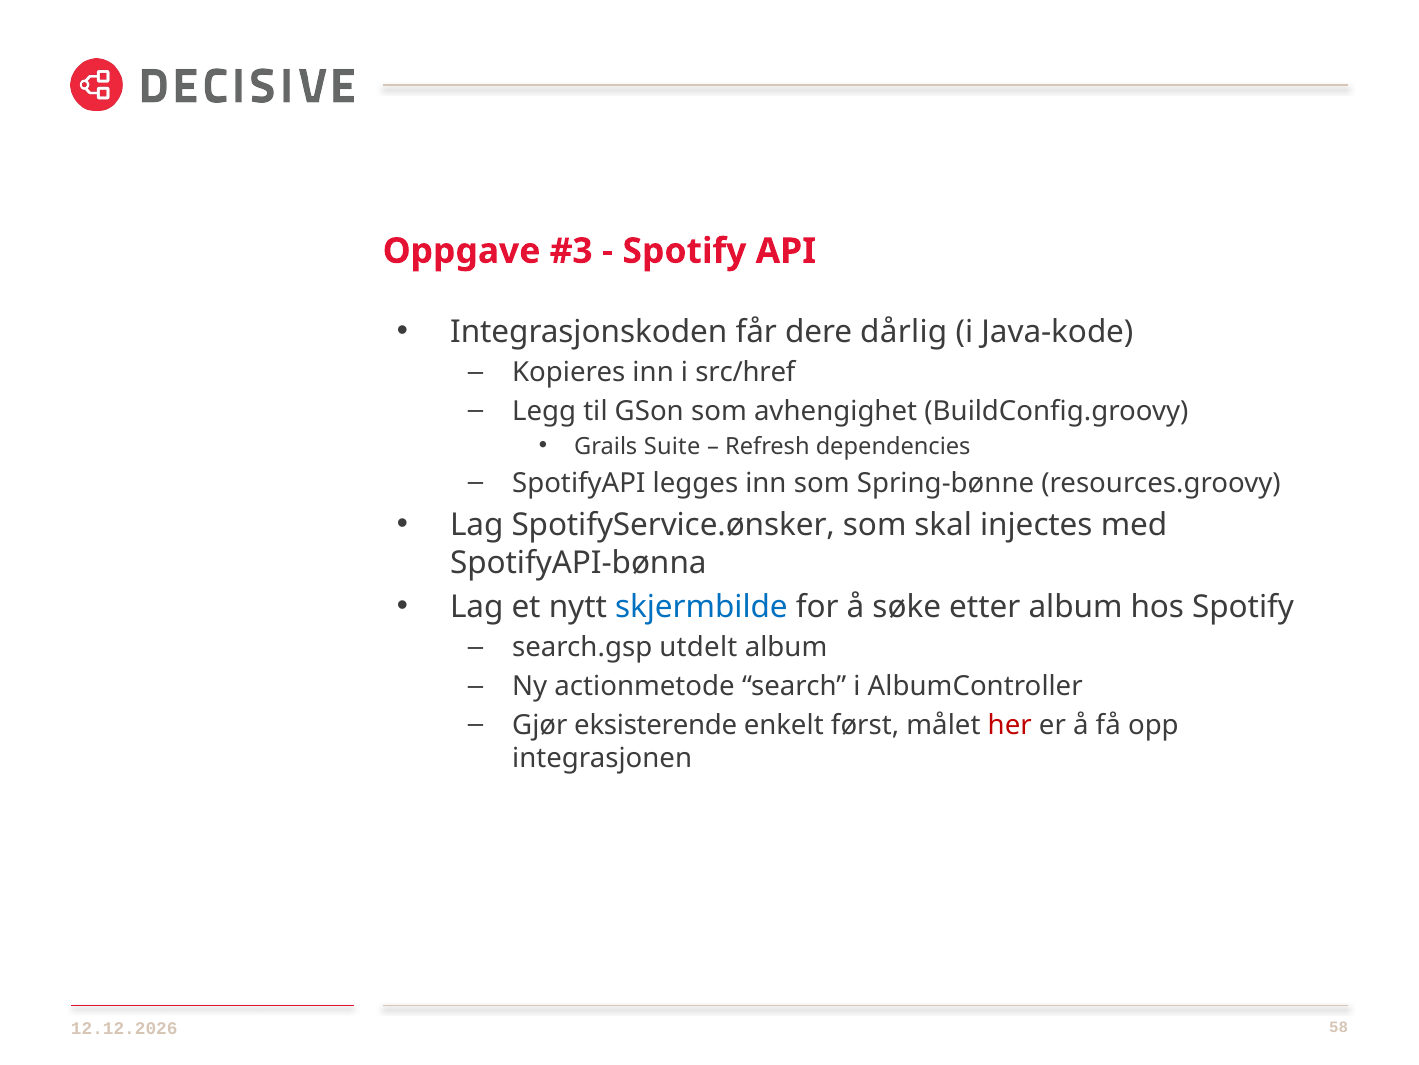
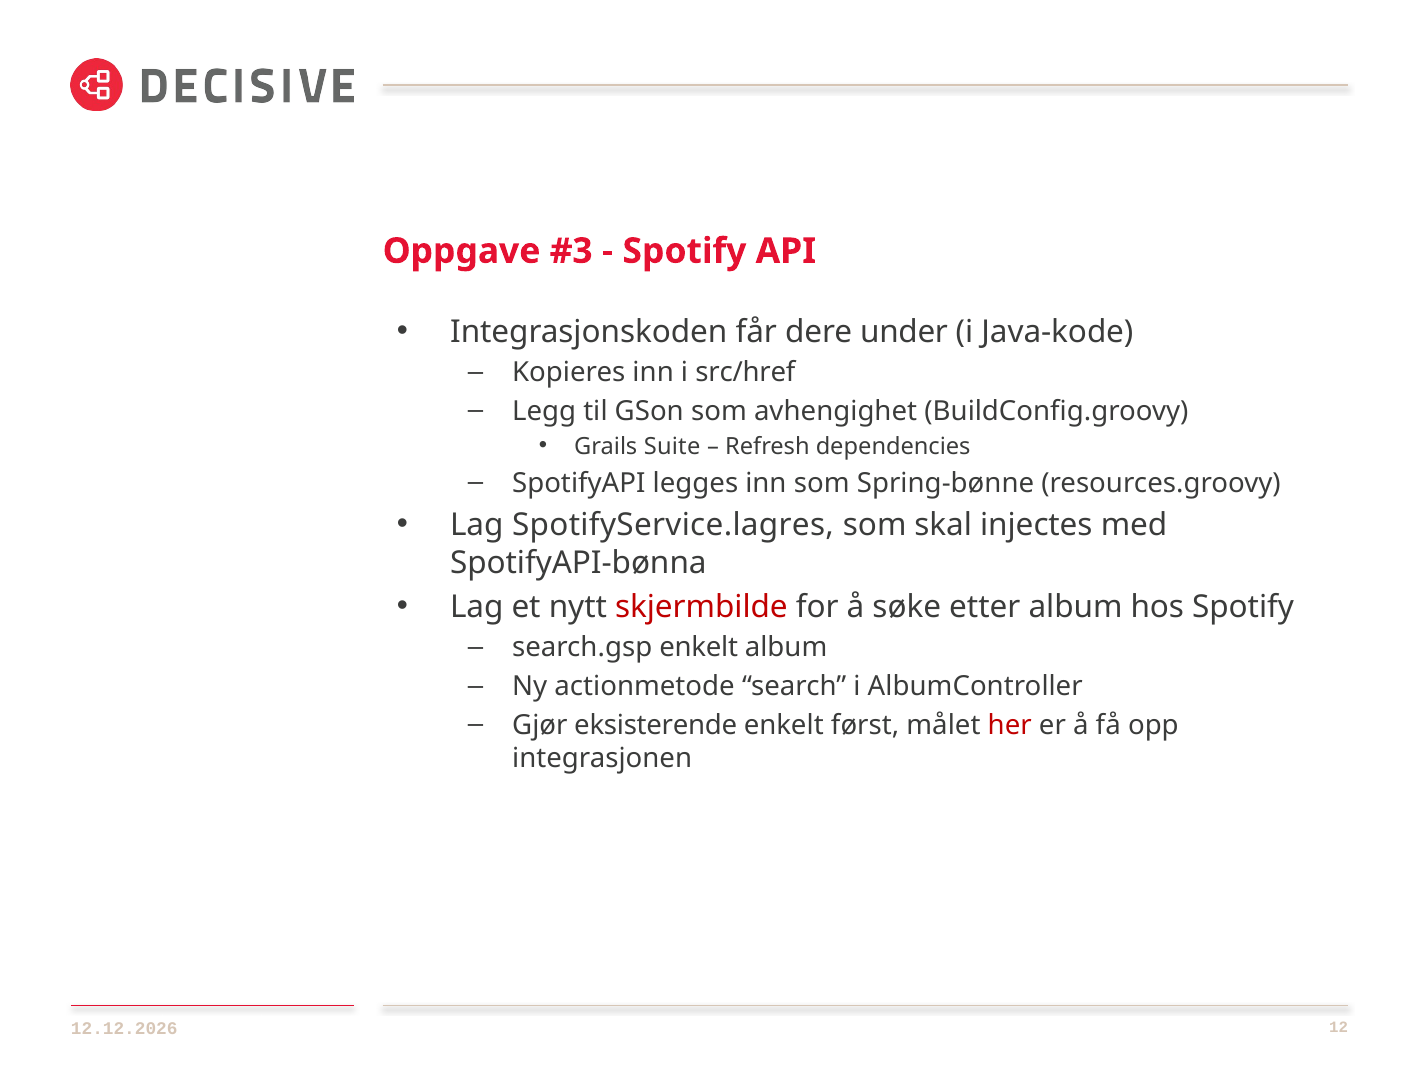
dårlig: dårlig -> under
SpotifyService.ønsker: SpotifyService.ønsker -> SpotifyService.lagres
skjermbilde colour: blue -> red
search.gsp utdelt: utdelt -> enkelt
58: 58 -> 12
